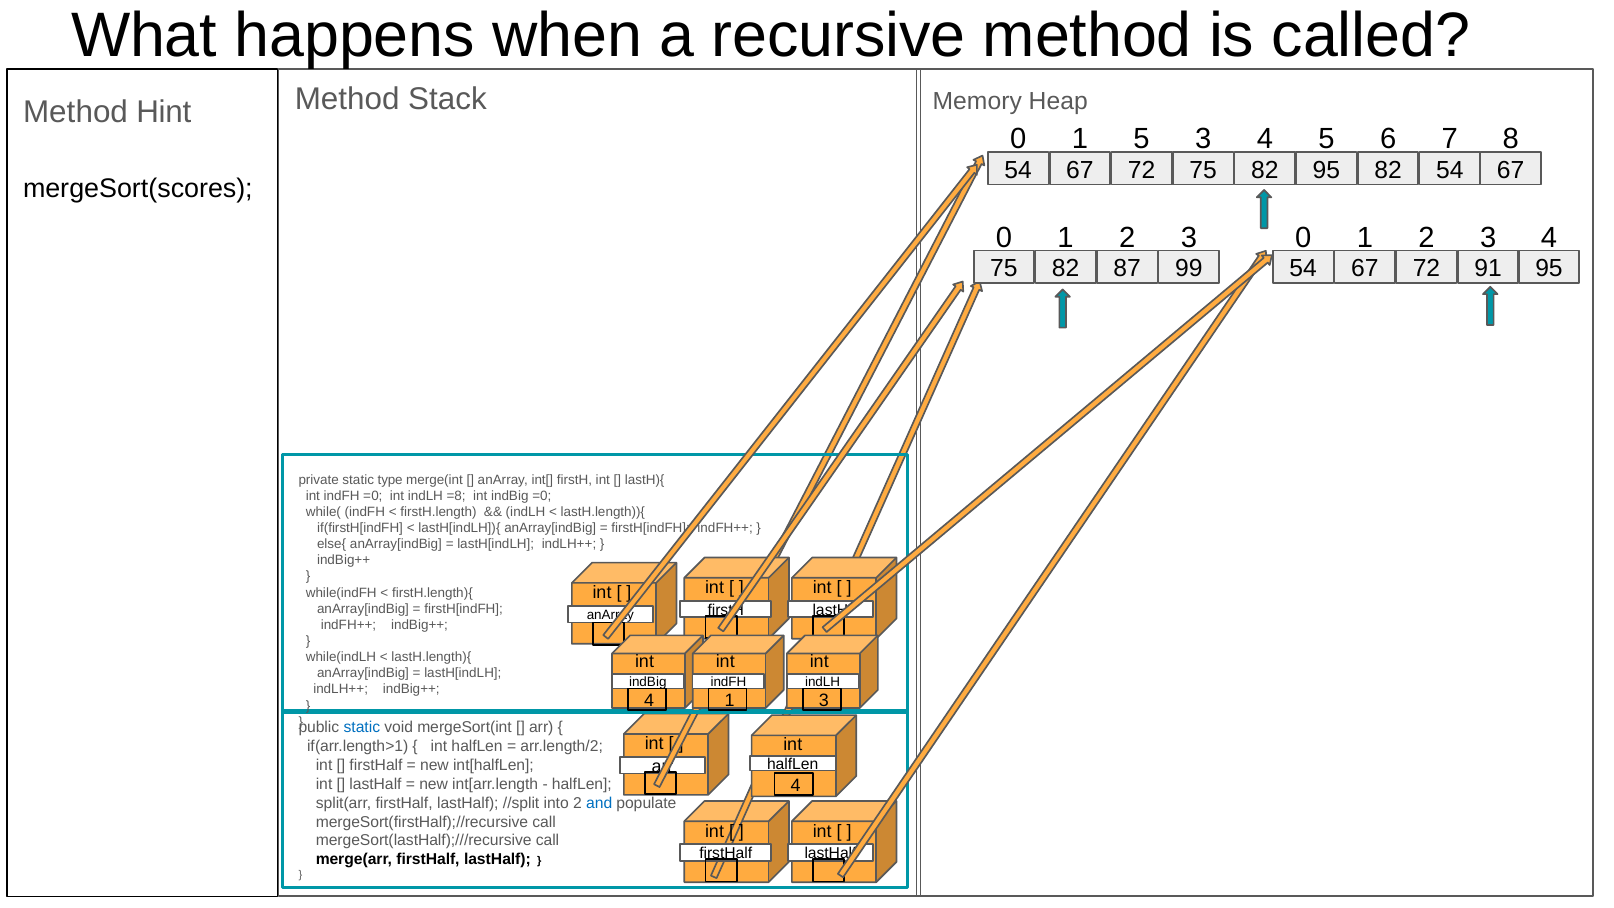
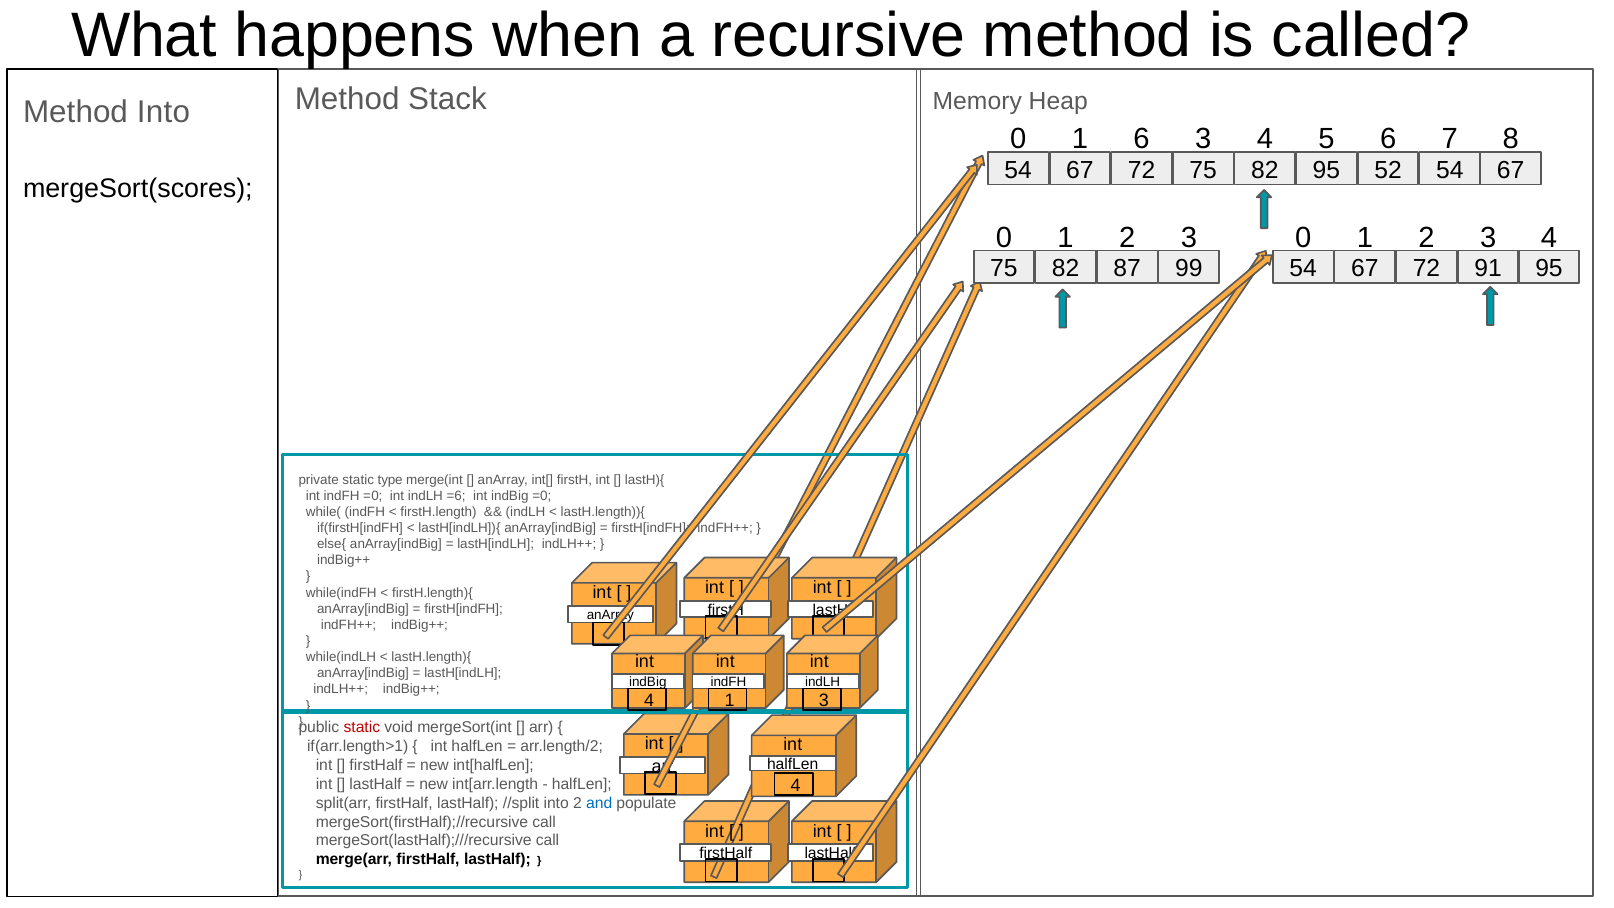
Method Hint: Hint -> Into
1 5: 5 -> 6
95 82: 82 -> 52
=8: =8 -> =6
static at (362, 728) colour: blue -> red
